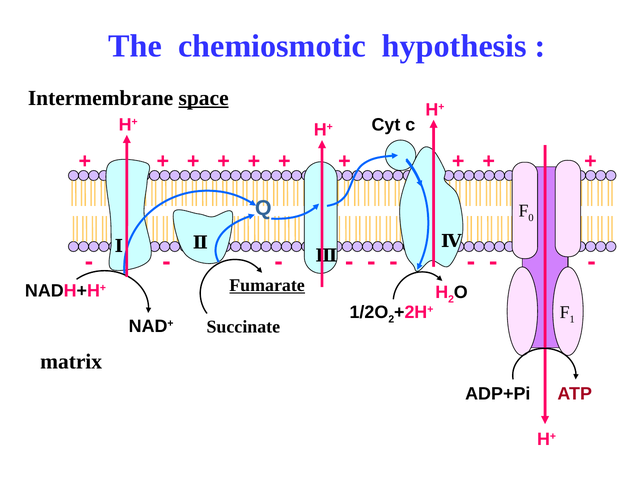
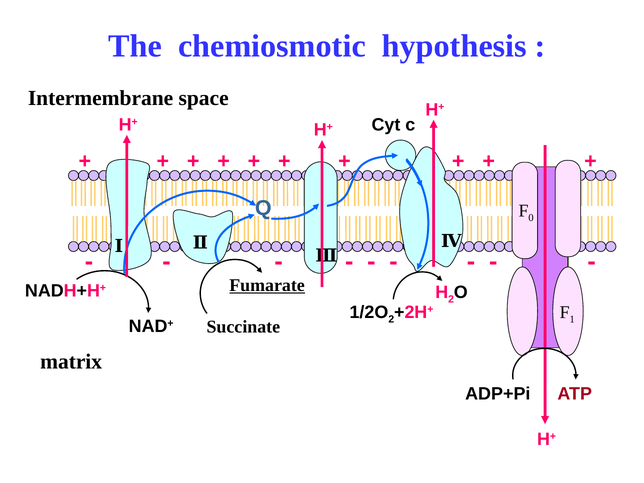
space underline: present -> none
